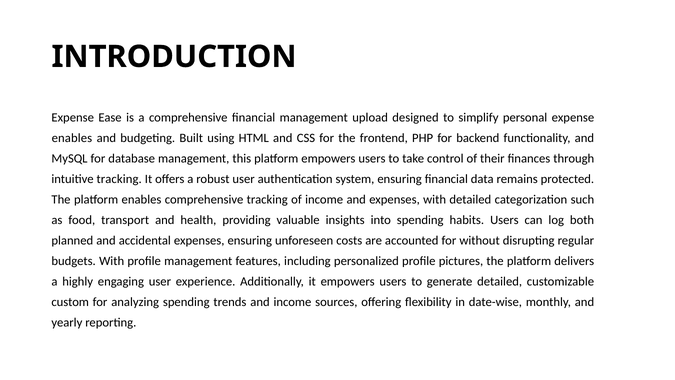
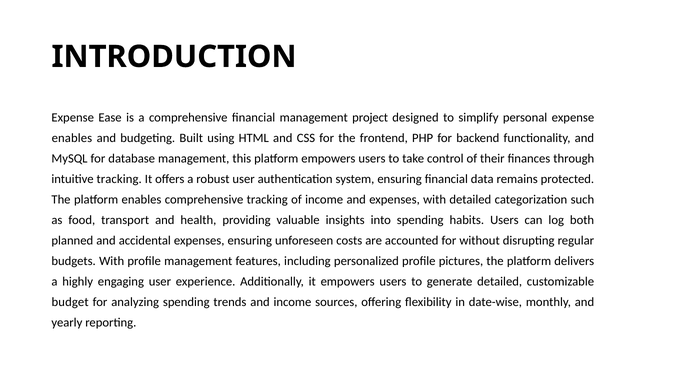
upload: upload -> project
custom: custom -> budget
